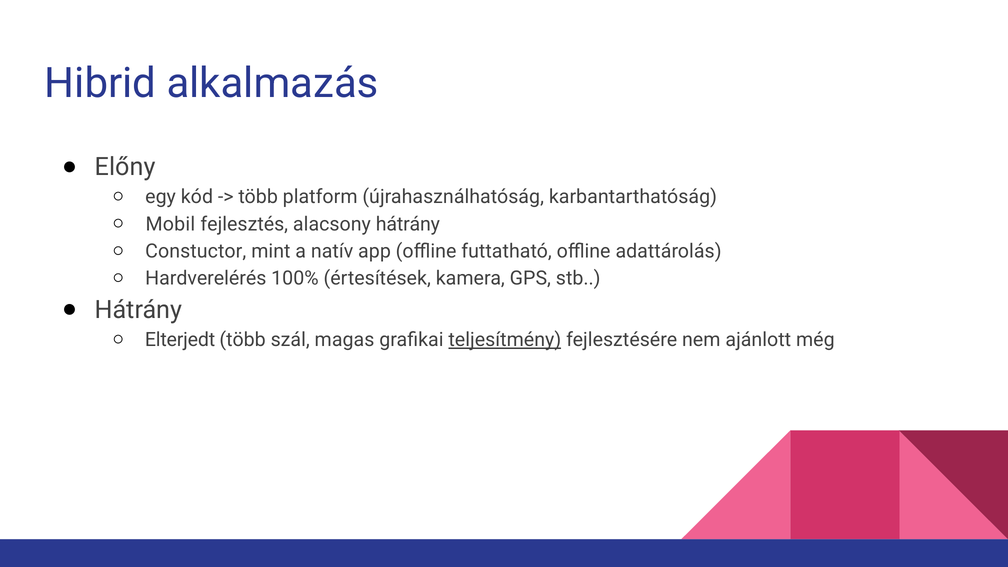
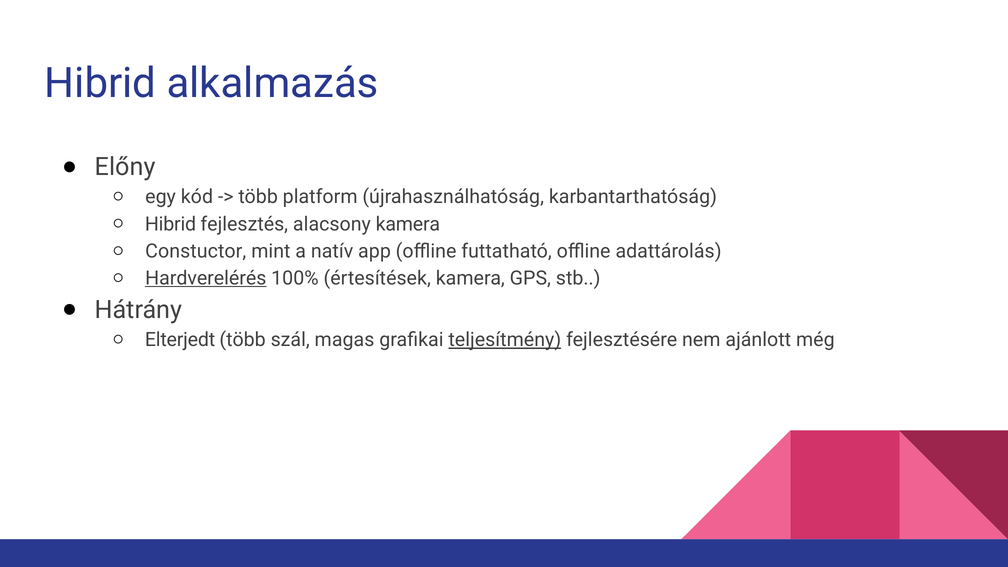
Mobil at (170, 224): Mobil -> Hibrid
alacsony hátrány: hátrány -> kamera
Hardverelérés underline: none -> present
